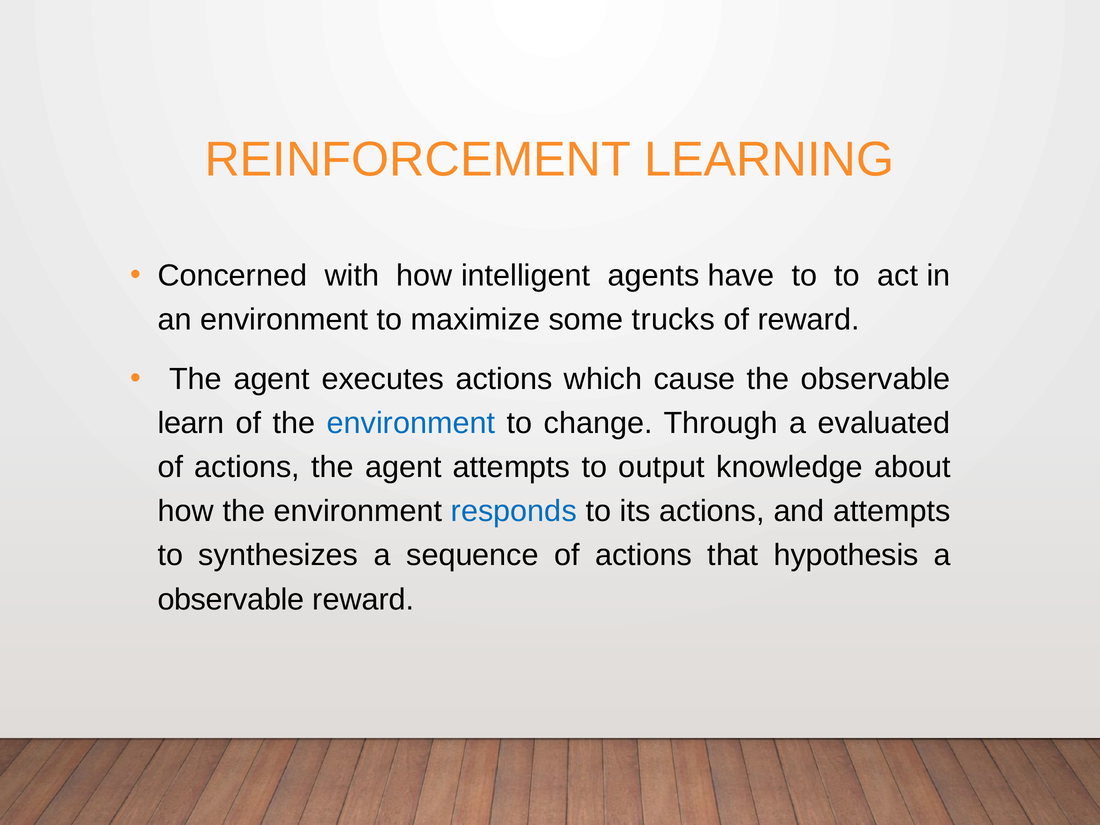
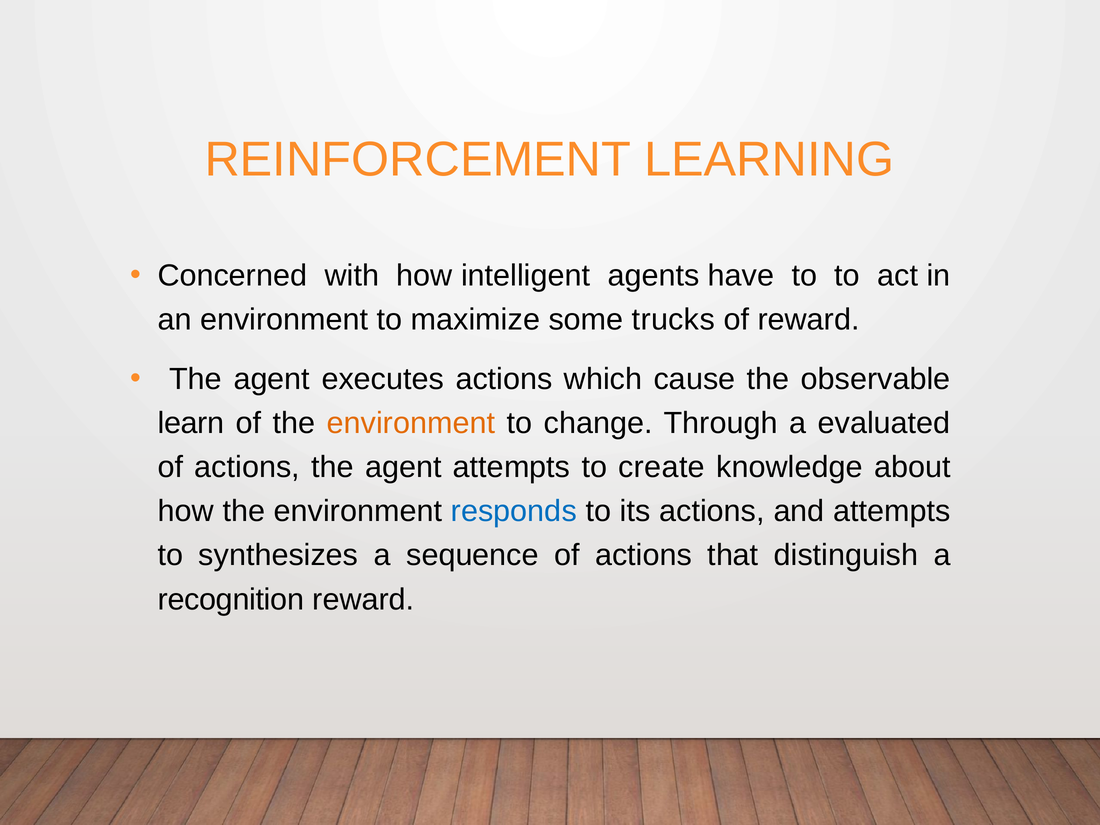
environment at (411, 423) colour: blue -> orange
output: output -> create
hypothesis: hypothesis -> distinguish
observable at (231, 599): observable -> recognition
